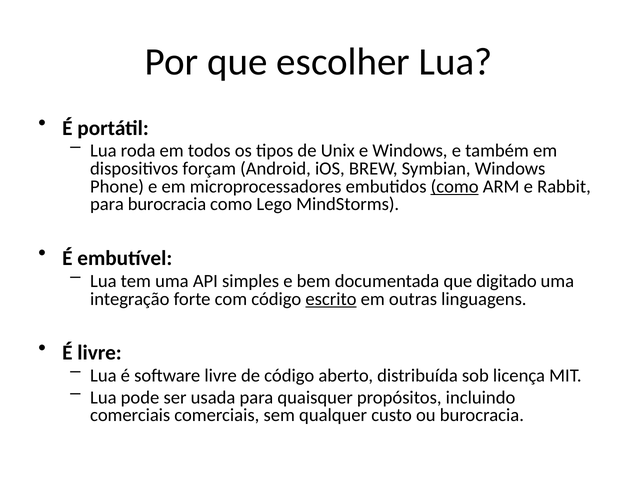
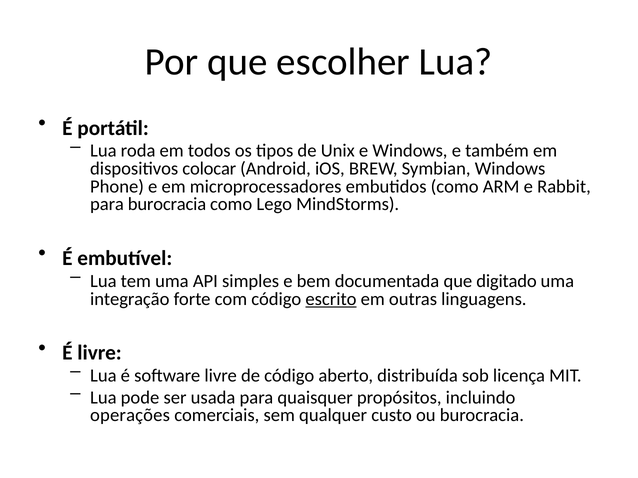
forçam: forçam -> colocar
como at (455, 187) underline: present -> none
comerciais at (130, 416): comerciais -> operações
